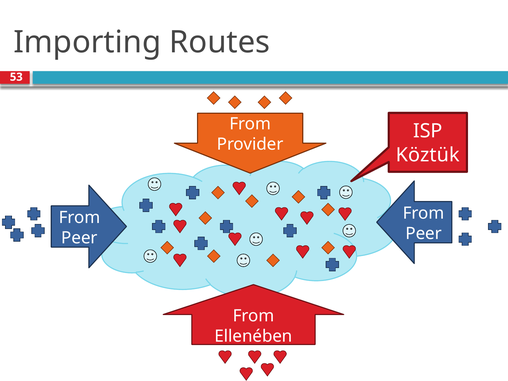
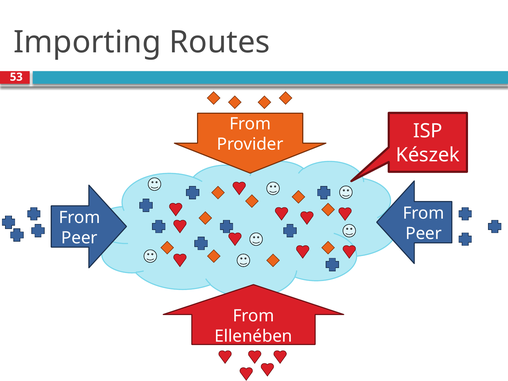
Köztük: Köztük -> Készek
